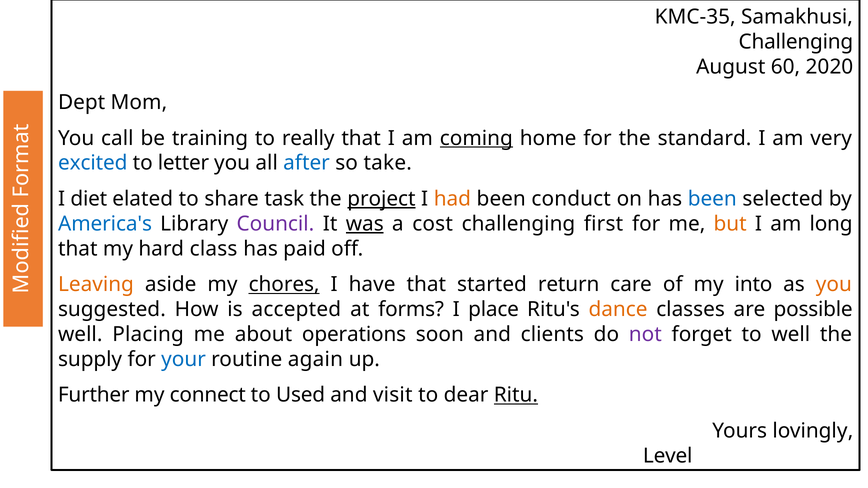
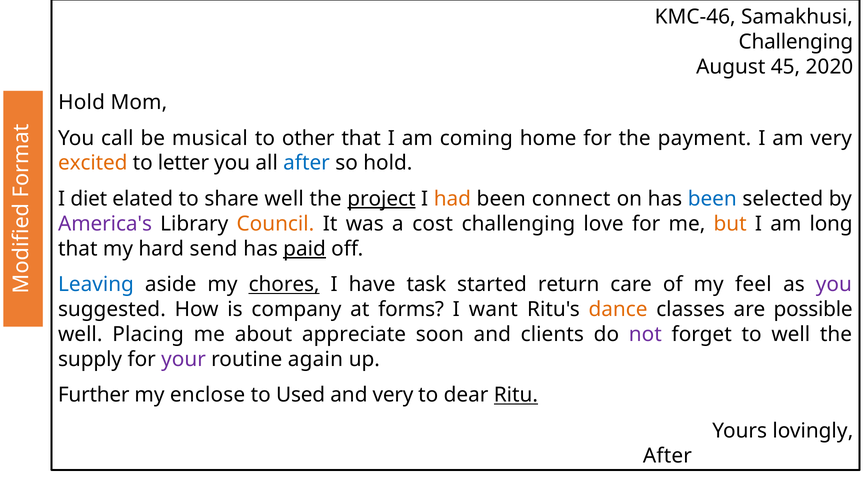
KMC-35: KMC-35 -> KMC-46
60: 60 -> 45
Dept at (82, 102): Dept -> Hold
training: training -> musical
really: really -> other
coming underline: present -> none
standard: standard -> payment
excited colour: blue -> orange
so take: take -> hold
share task: task -> well
conduct: conduct -> connect
America's colour: blue -> purple
Council colour: purple -> orange
was underline: present -> none
first: first -> love
class: class -> send
paid underline: none -> present
Leaving colour: orange -> blue
have that: that -> task
into: into -> feel
you at (834, 285) colour: orange -> purple
accepted: accepted -> company
place: place -> want
operations: operations -> appreciate
your colour: blue -> purple
connect: connect -> enclose
and visit: visit -> very
Level at (668, 456): Level -> After
